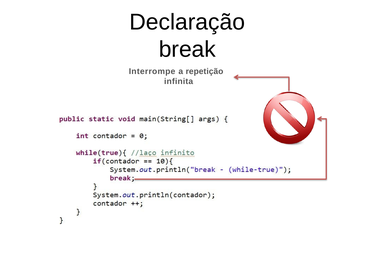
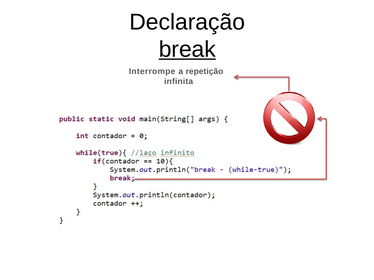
break underline: none -> present
